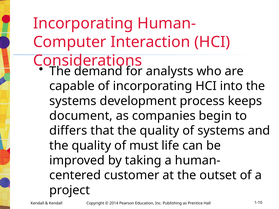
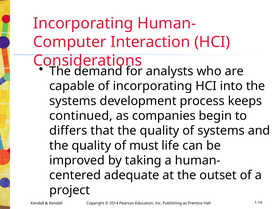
document: document -> continued
customer: customer -> adequate
